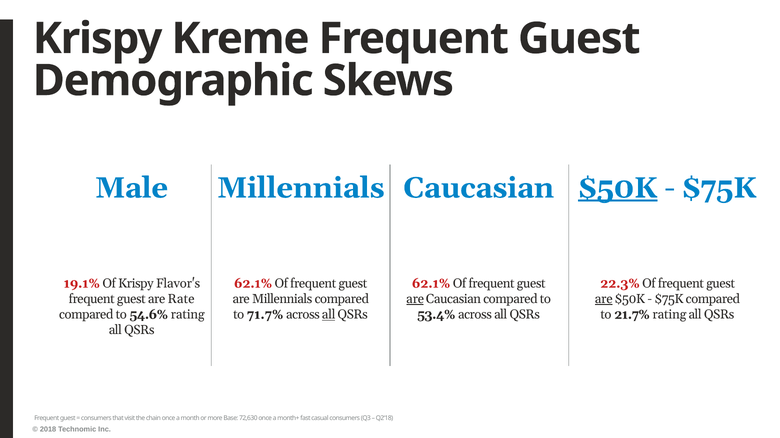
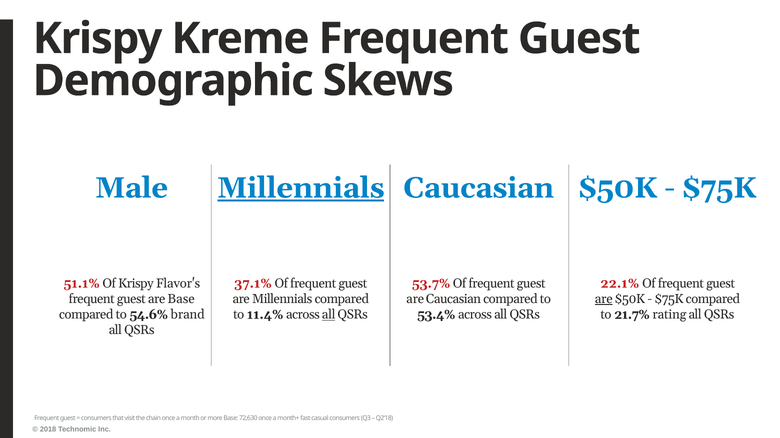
Millennials at (301, 188) underline: none -> present
$50K at (618, 188) underline: present -> none
19.1%: 19.1% -> 51.1%
62.1% at (253, 284): 62.1% -> 37.1%
62.1% at (431, 284): 62.1% -> 53.7%
22.3%: 22.3% -> 22.1%
are Rate: Rate -> Base
are at (415, 300) underline: present -> none
54.6% rating: rating -> brand
71.7%: 71.7% -> 11.4%
